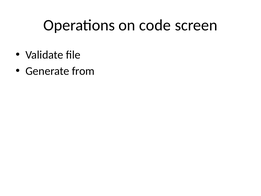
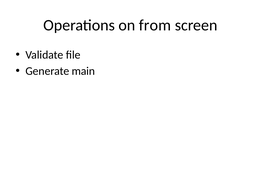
code: code -> from
from: from -> main
